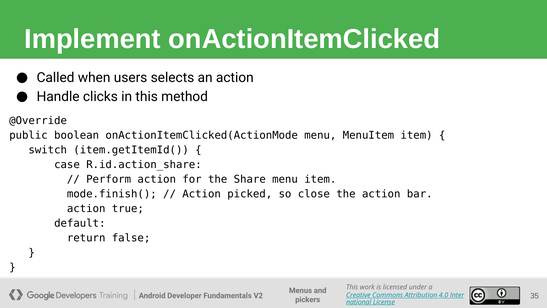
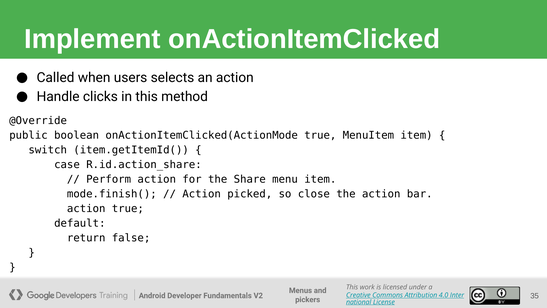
onActionItemClicked(ActionMode menu: menu -> true
